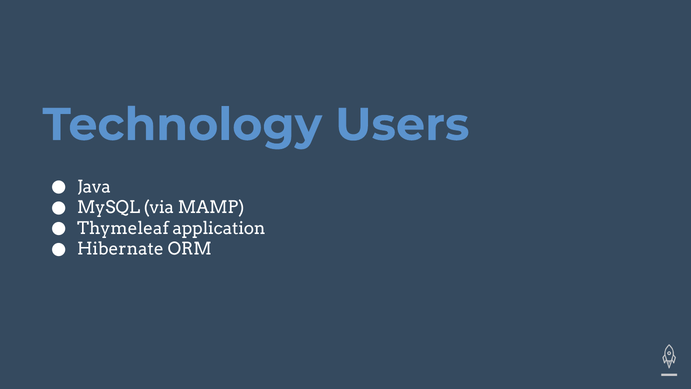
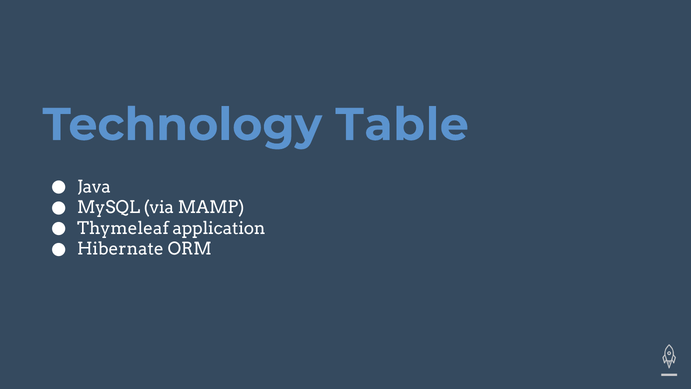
Users: Users -> Table
